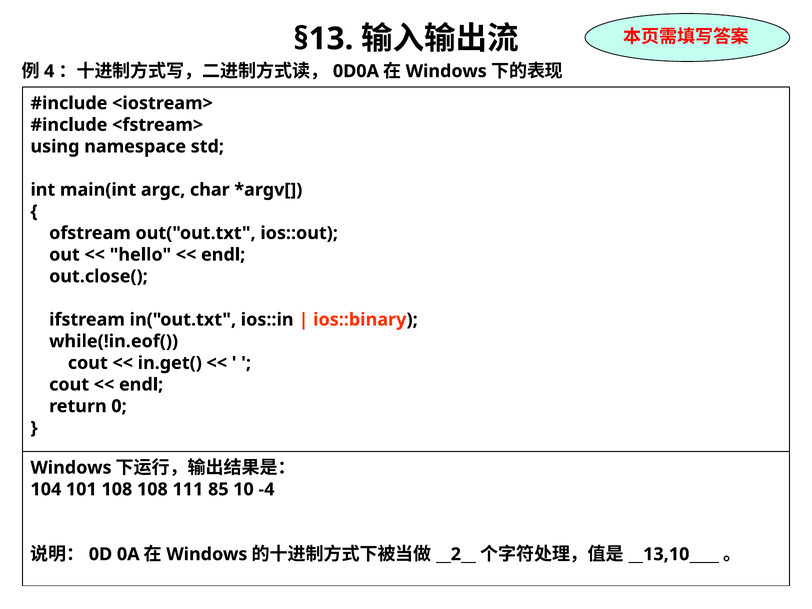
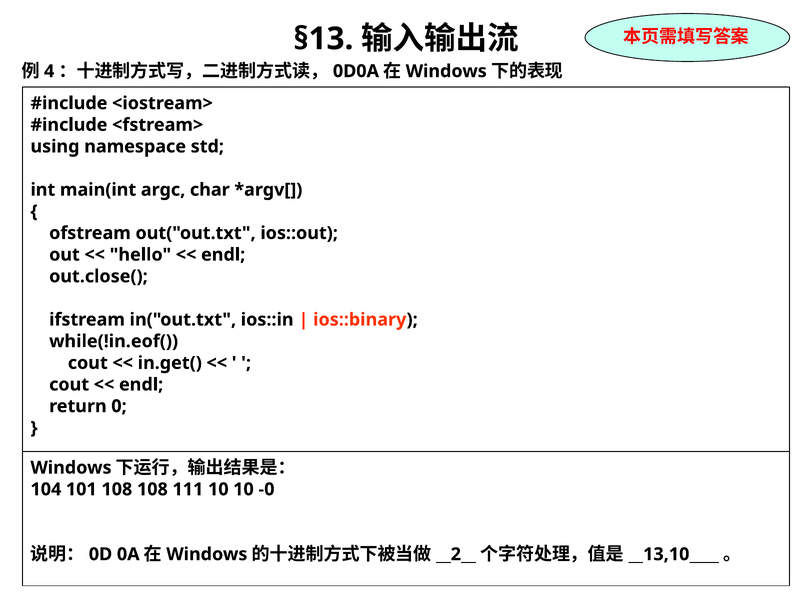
111 85: 85 -> 10
-4: -4 -> -0
